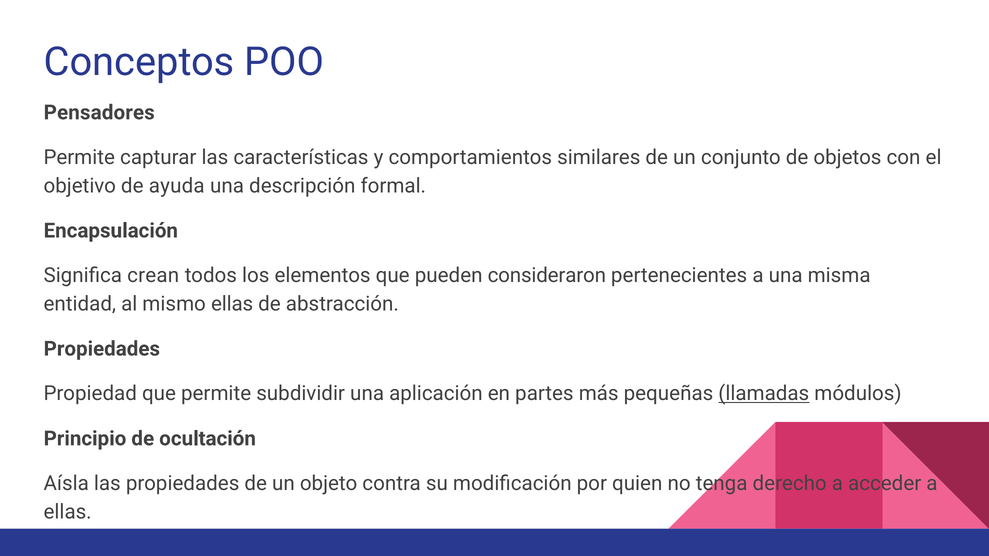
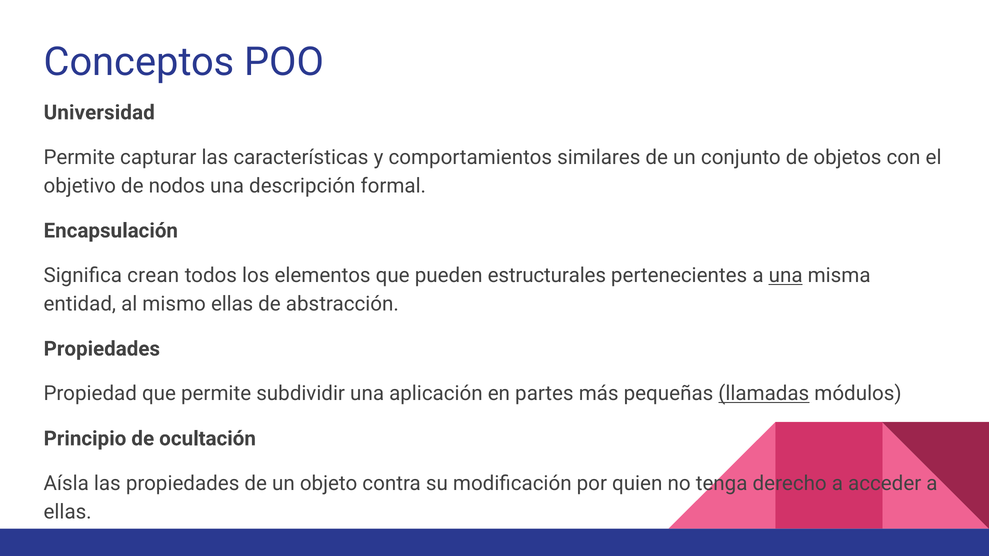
Pensadores: Pensadores -> Universidad
ayuda: ayuda -> nodos
consideraron: consideraron -> estructurales
una at (786, 276) underline: none -> present
